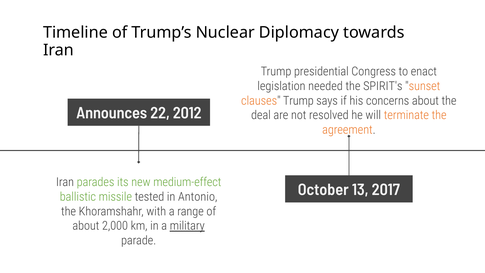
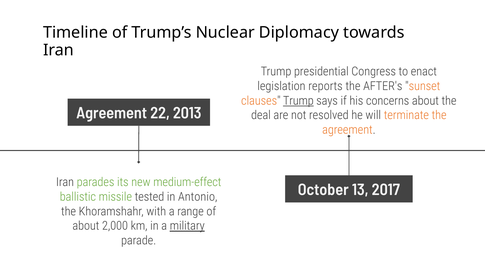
needed: needed -> reports
SPIRIT's: SPIRIT's -> AFTER's
Trump at (298, 101) underline: none -> present
Announces at (112, 113): Announces -> Agreement
2012: 2012 -> 2013
